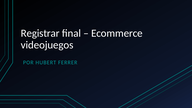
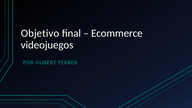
Registrar: Registrar -> Objetivo
